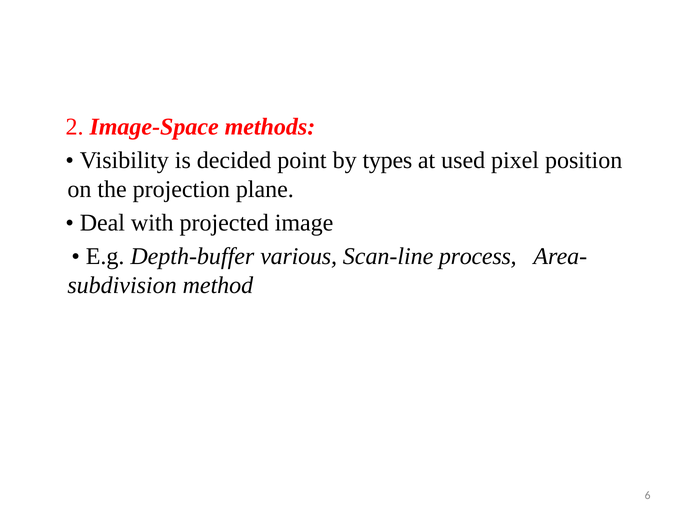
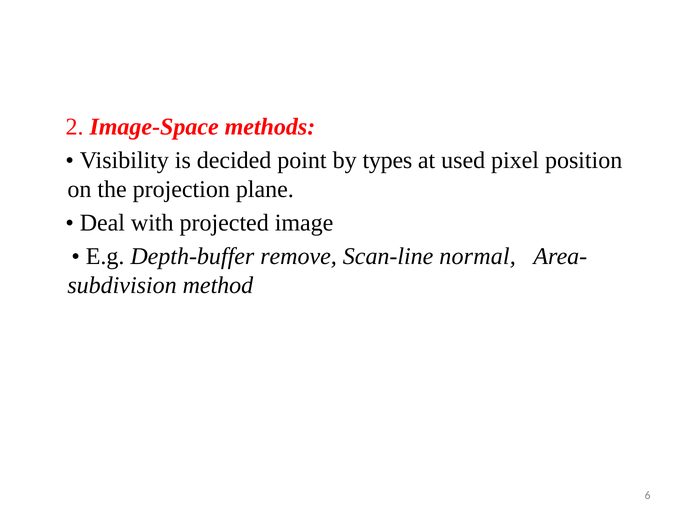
various: various -> remove
process: process -> normal
